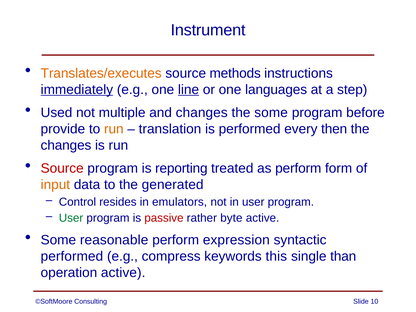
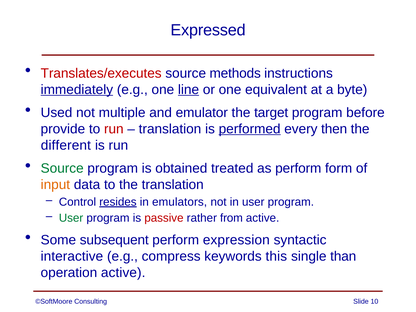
Instrument: Instrument -> Expressed
Translates/executes colour: orange -> red
languages: languages -> equivalent
step: step -> byte
and changes: changes -> emulator
the some: some -> target
run at (114, 129) colour: orange -> red
performed at (250, 129) underline: none -> present
changes at (66, 145): changes -> different
Source at (62, 168) colour: red -> green
reporting: reporting -> obtained
the generated: generated -> translation
resides underline: none -> present
byte: byte -> from
reasonable: reasonable -> subsequent
performed at (72, 256): performed -> interactive
